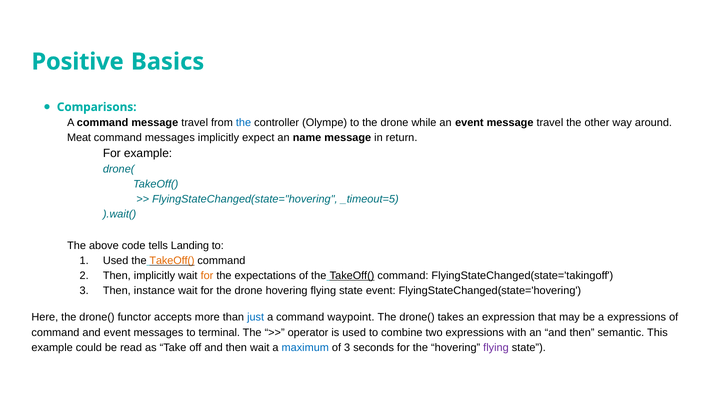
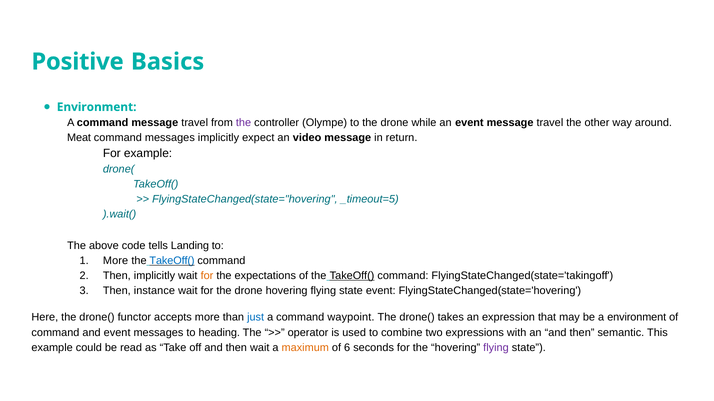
Comparisons at (97, 107): Comparisons -> Environment
the at (244, 123) colour: blue -> purple
name: name -> video
Used at (116, 261): Used -> More
TakeOff( at (172, 261) colour: orange -> blue
a expressions: expressions -> environment
terminal: terminal -> heading
maximum colour: blue -> orange
of 3: 3 -> 6
